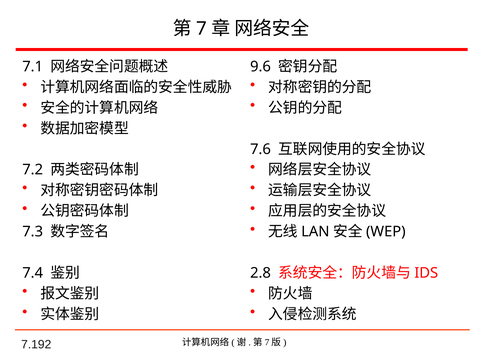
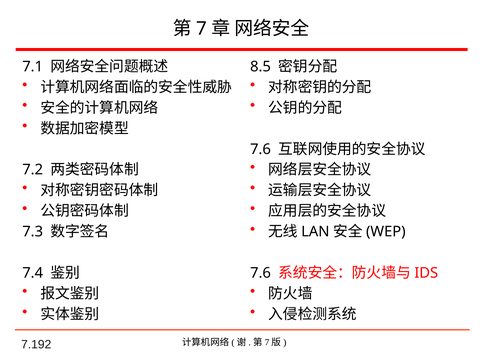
9.6: 9.6 -> 8.5
2.8 at (261, 273): 2.8 -> 7.6
